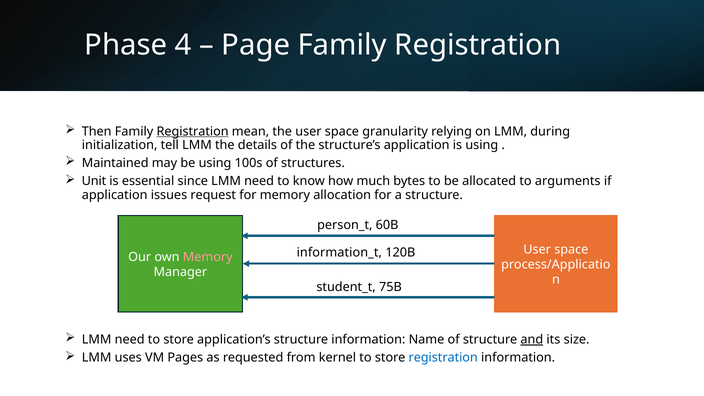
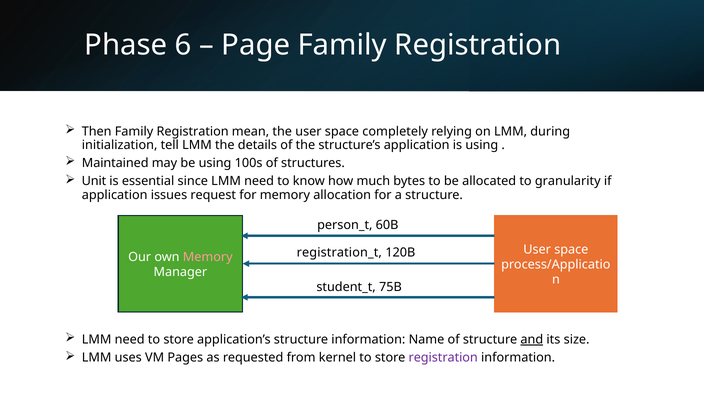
4: 4 -> 6
Registration at (193, 131) underline: present -> none
granularity: granularity -> completely
arguments: arguments -> granularity
information_t: information_t -> registration_t
registration at (443, 358) colour: blue -> purple
